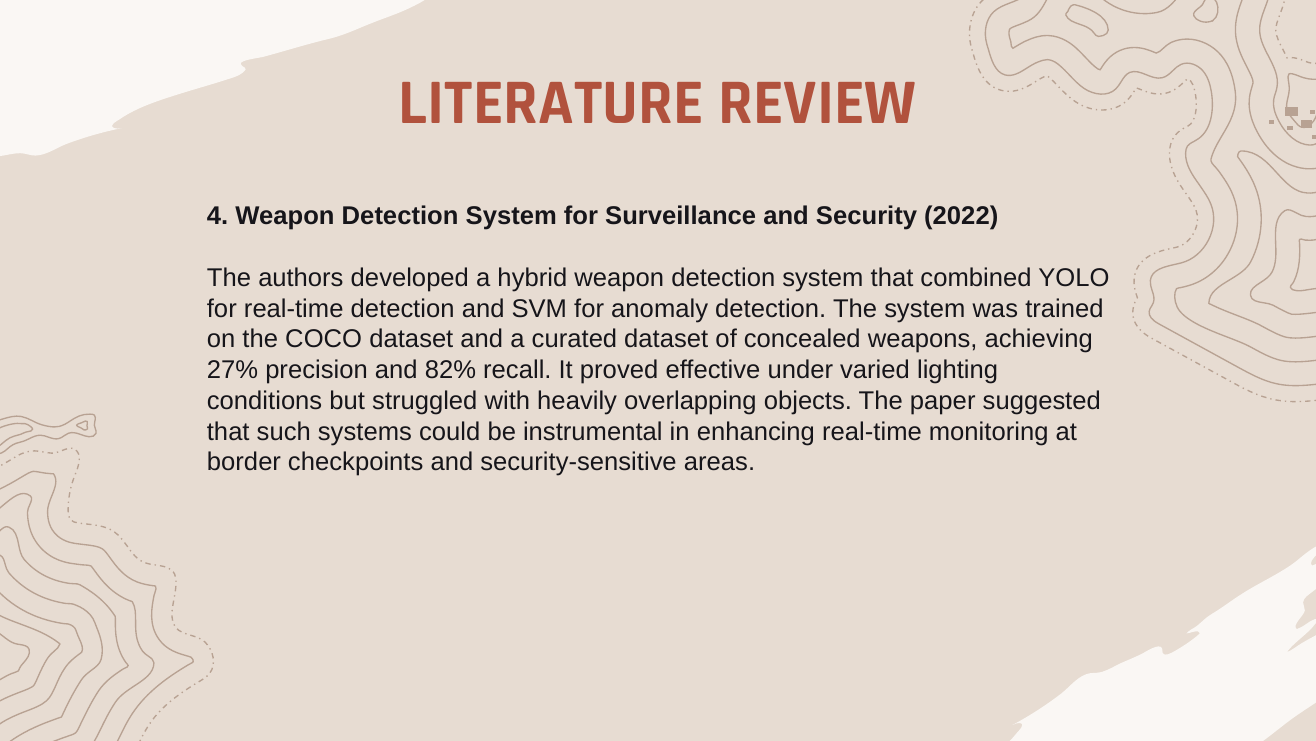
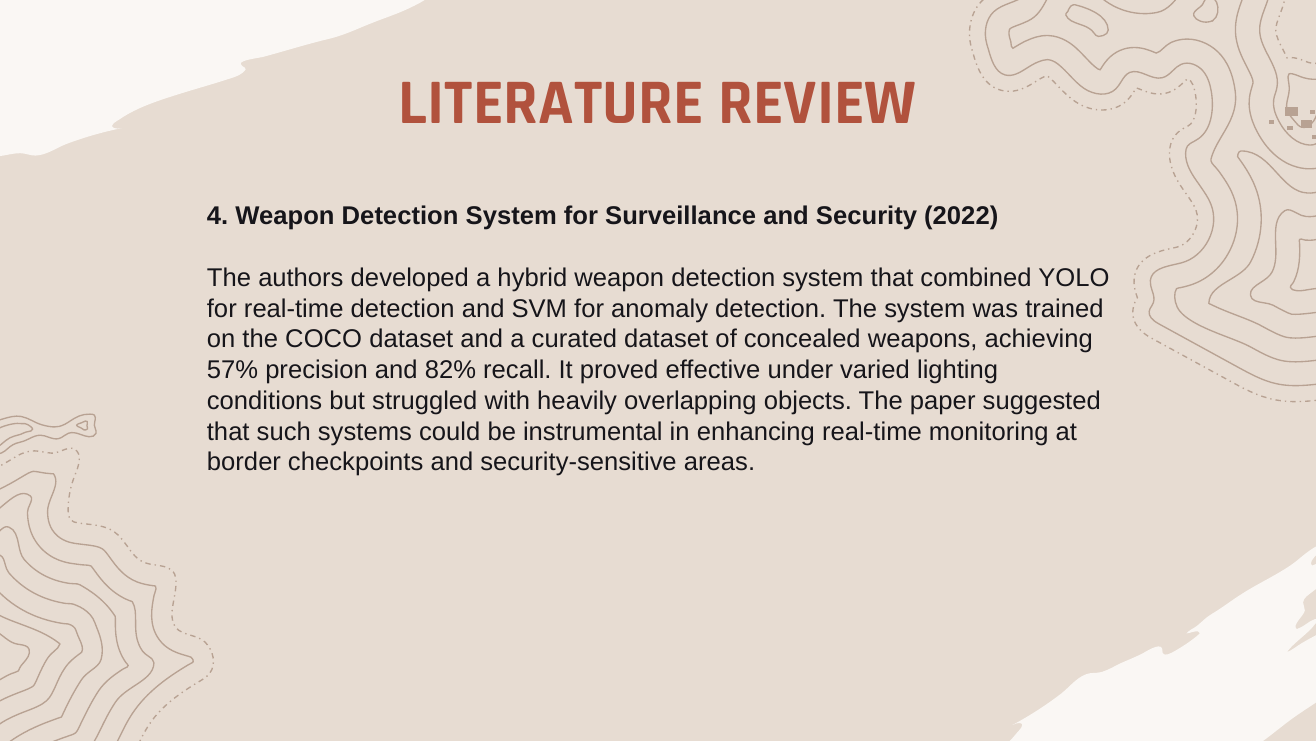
27%: 27% -> 57%
